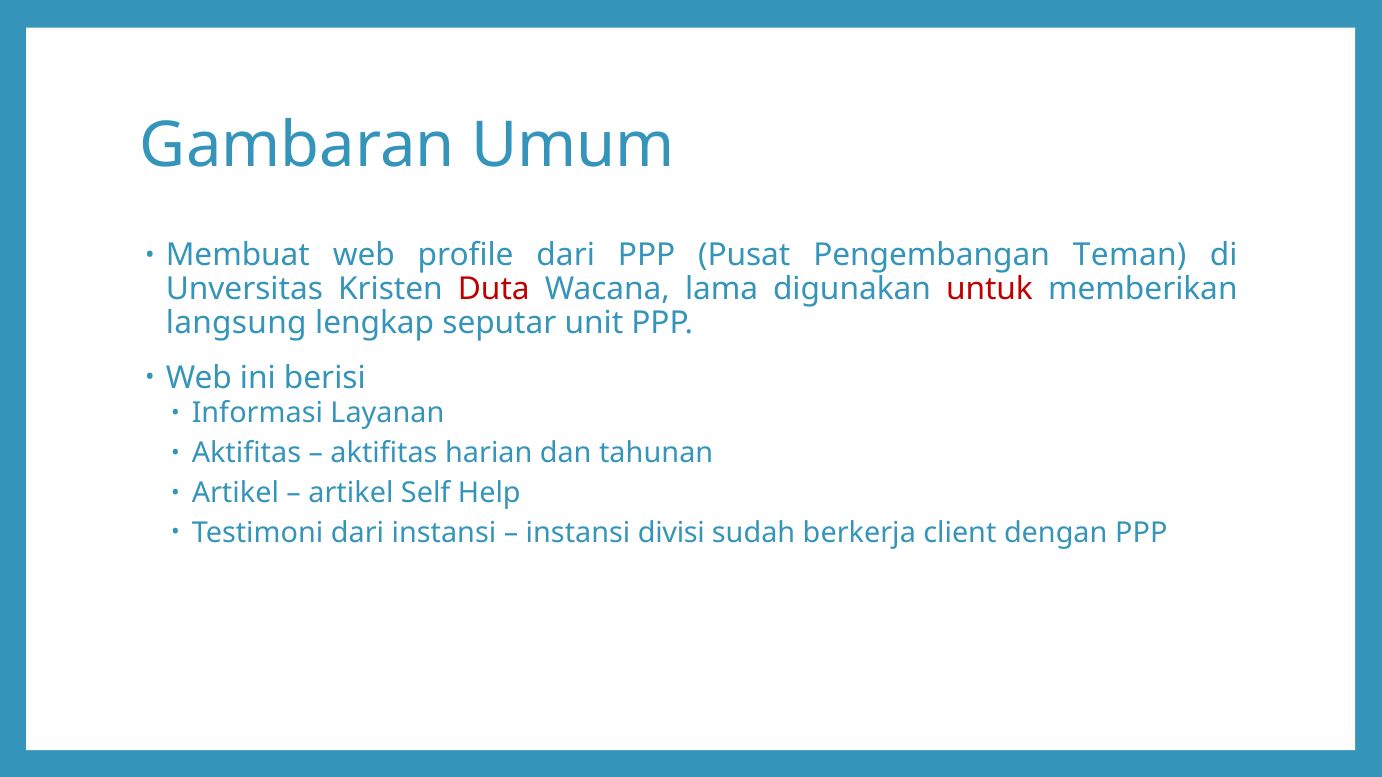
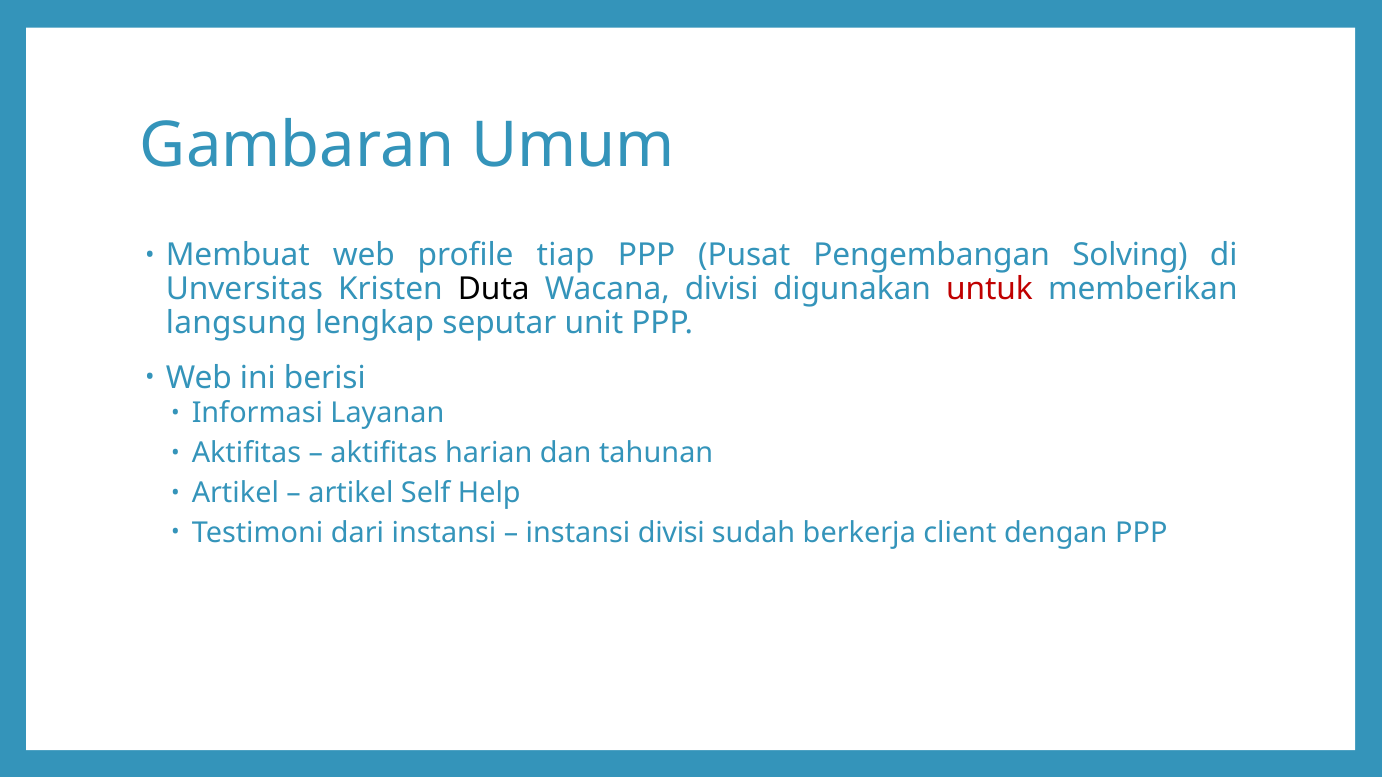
profile dari: dari -> tiap
Teman: Teman -> Solving
Duta colour: red -> black
Wacana lama: lama -> divisi
